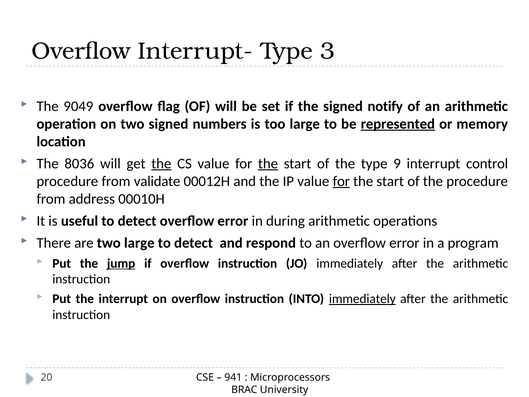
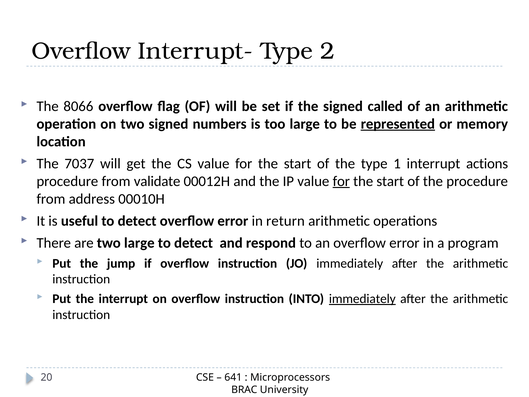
3: 3 -> 2
9049: 9049 -> 8066
notify: notify -> called
8036: 8036 -> 7037
the at (161, 164) underline: present -> none
the at (268, 164) underline: present -> none
9: 9 -> 1
control: control -> actions
during: during -> return
jump underline: present -> none
941: 941 -> 641
